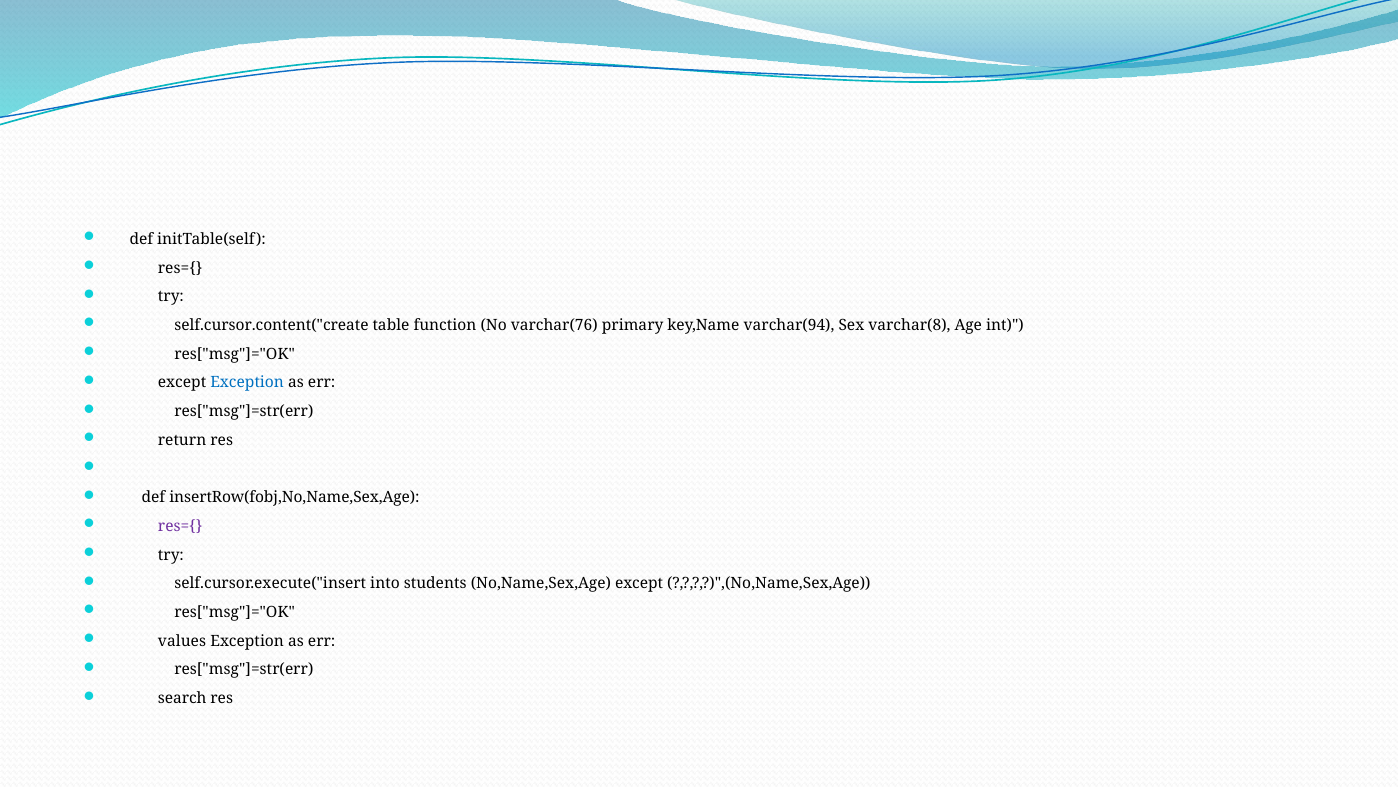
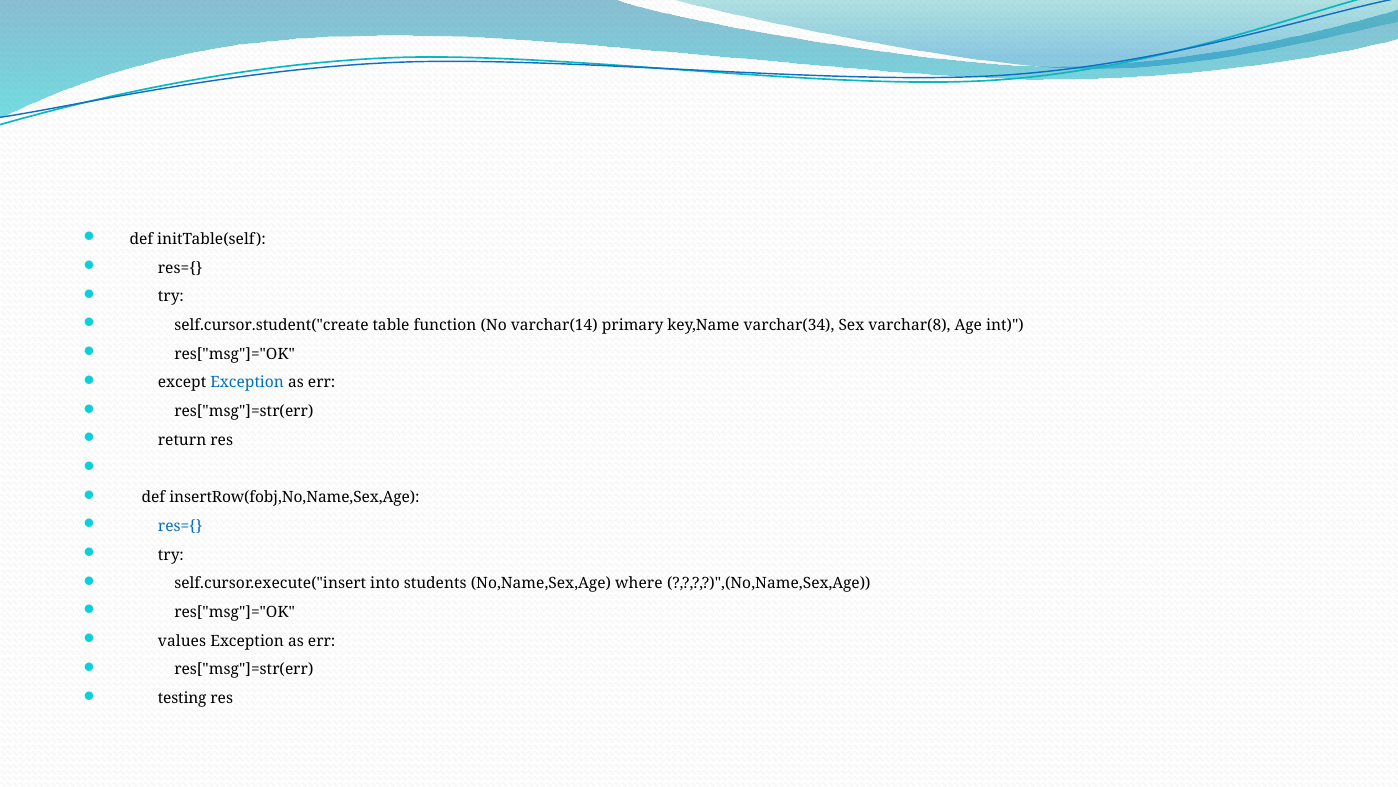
self.cursor.content("create: self.cursor.content("create -> self.cursor.student("create
varchar(76: varchar(76 -> varchar(14
varchar(94: varchar(94 -> varchar(34
res={ at (180, 526) colour: purple -> blue
No,Name,Sex,Age except: except -> where
search: search -> testing
